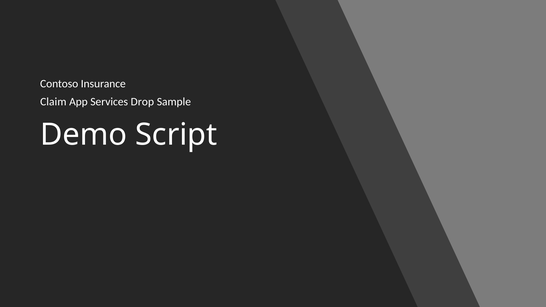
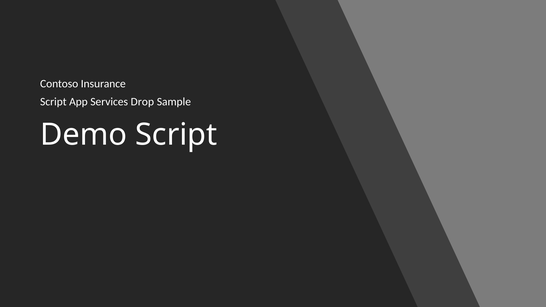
Claim at (53, 102): Claim -> Script
